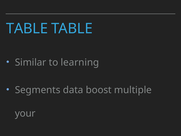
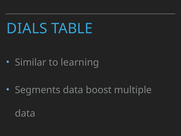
TABLE at (27, 28): TABLE -> DIALS
your at (25, 113): your -> data
